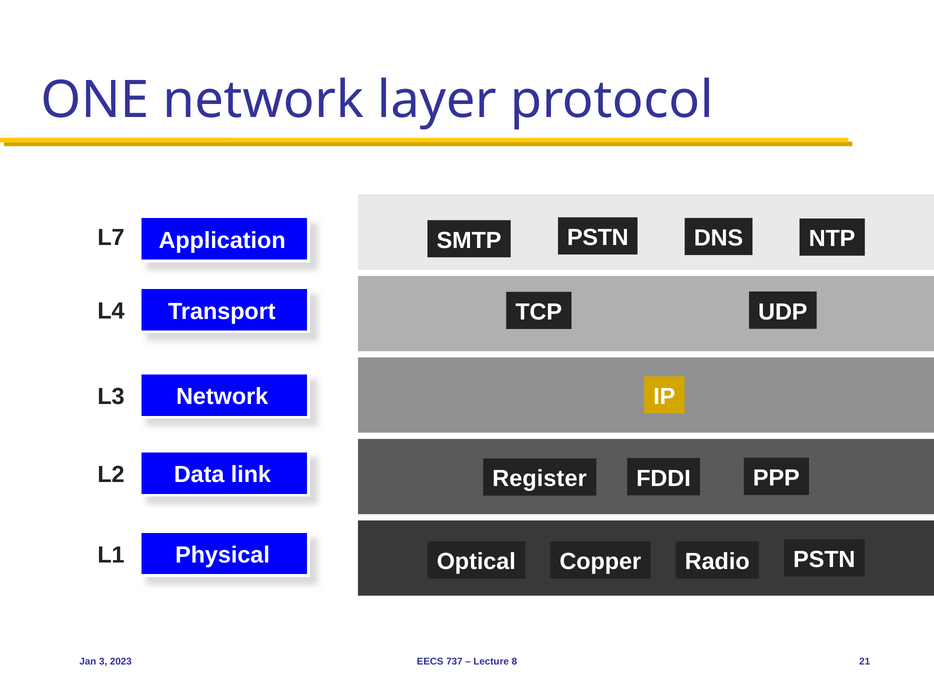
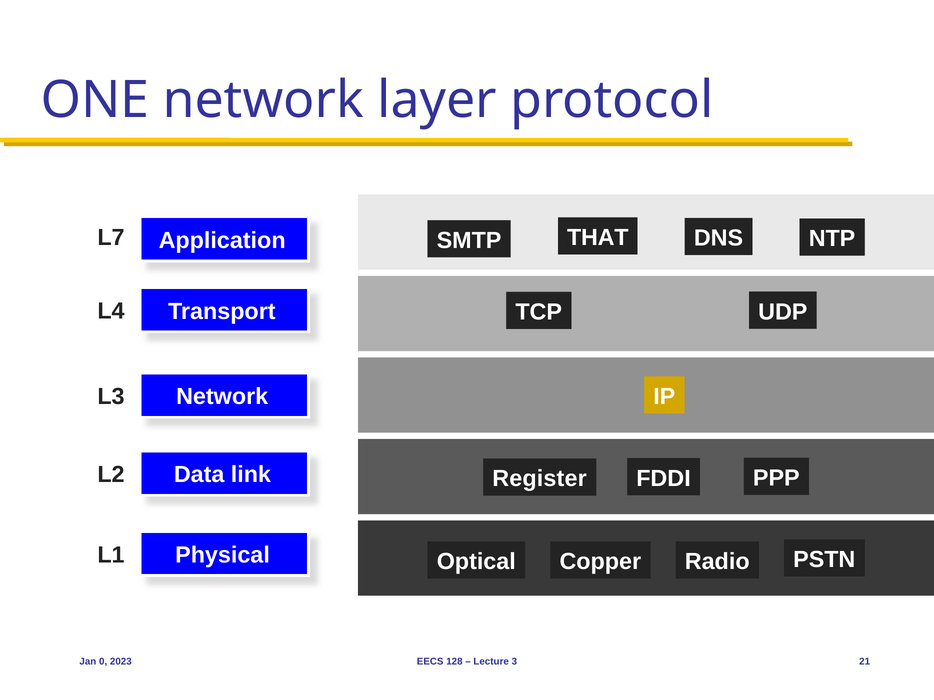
SMTP PSTN: PSTN -> THAT
3: 3 -> 0
737: 737 -> 128
8: 8 -> 3
